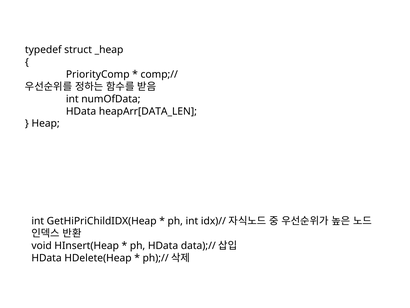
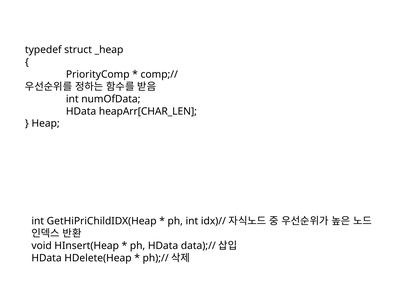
heapArr[DATA_LEN: heapArr[DATA_LEN -> heapArr[CHAR_LEN
